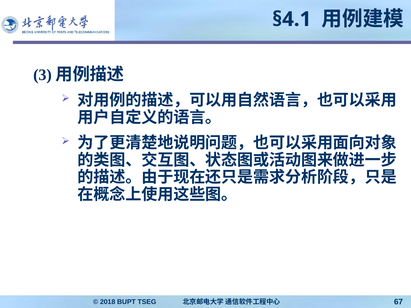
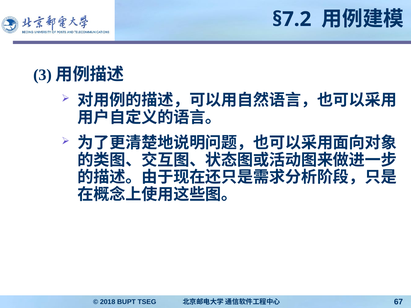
§4.1: §4.1 -> §7.2
